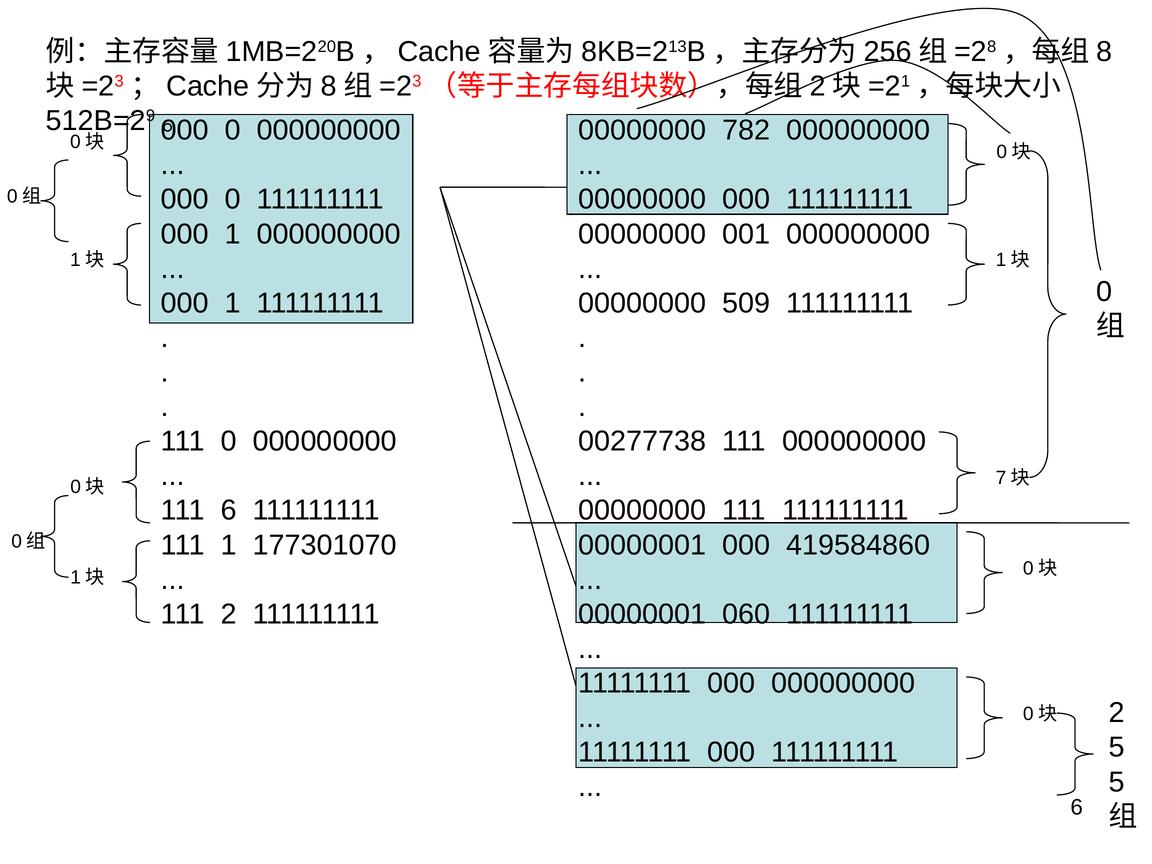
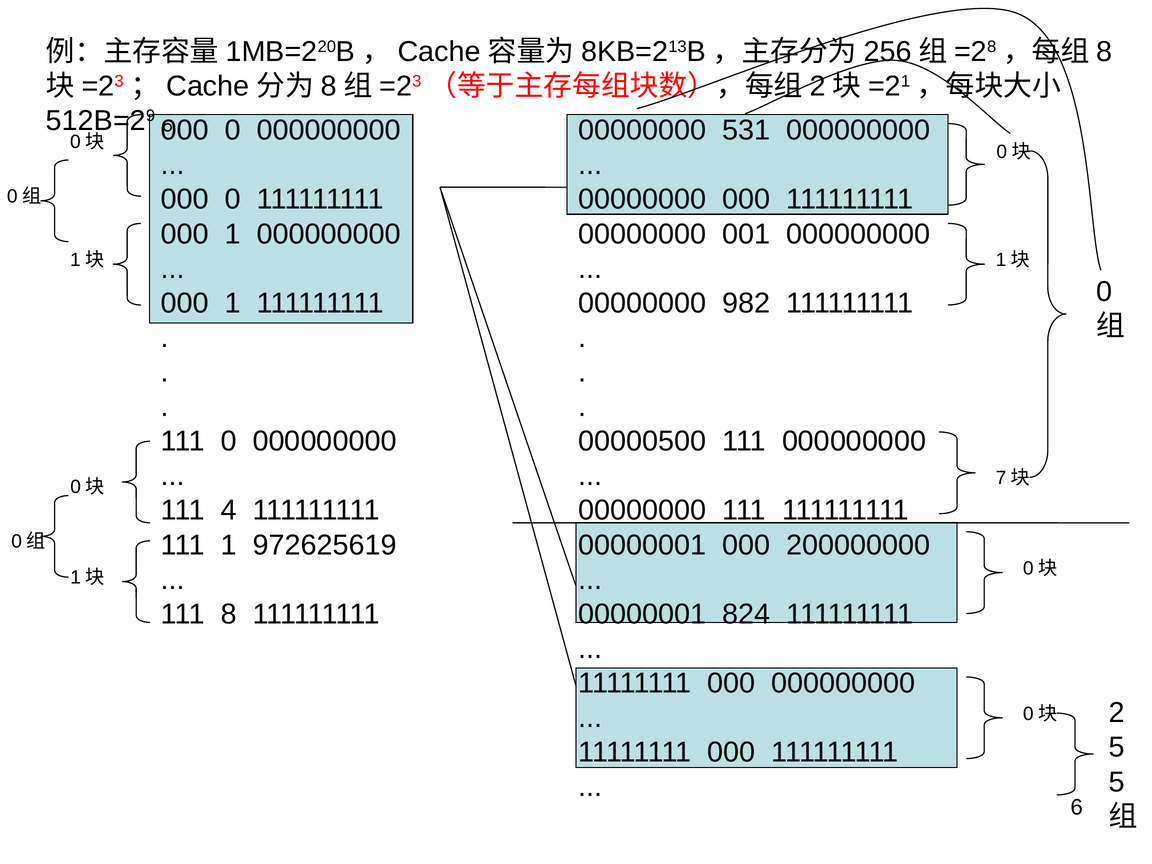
782: 782 -> 531
509: 509 -> 982
00277738: 00277738 -> 00000500
111 6: 6 -> 4
177301070: 177301070 -> 972625619
419584860: 419584860 -> 200000000
111 2: 2 -> 8
060: 060 -> 824
